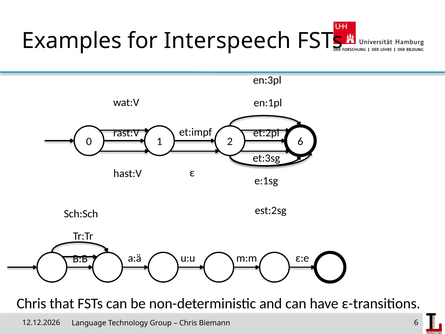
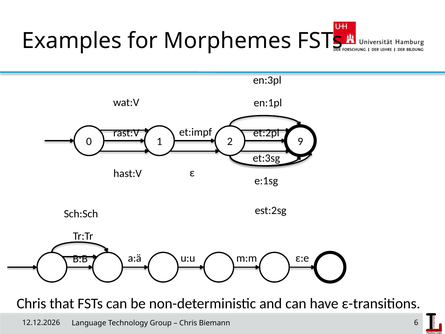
Interspeech: Interspeech -> Morphemes
2 6: 6 -> 9
